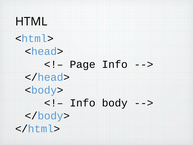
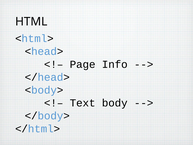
Info at (83, 103): Info -> Text
